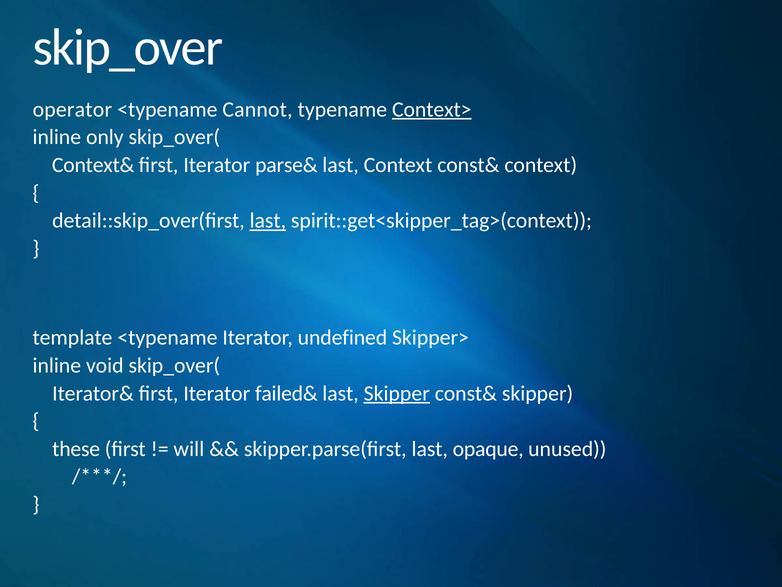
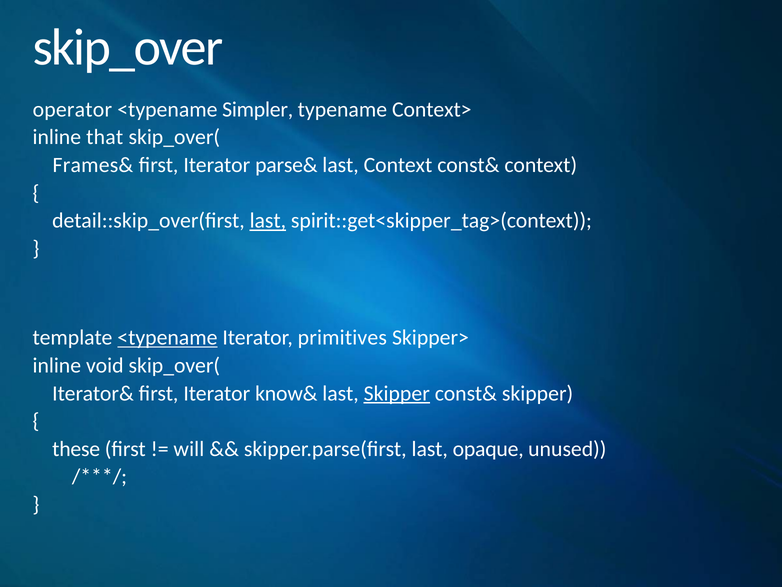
Cannot: Cannot -> Simpler
Context> underline: present -> none
only: only -> that
Context&: Context& -> Frames&
<typename at (167, 337) underline: none -> present
undefined: undefined -> primitives
failed&: failed& -> know&
